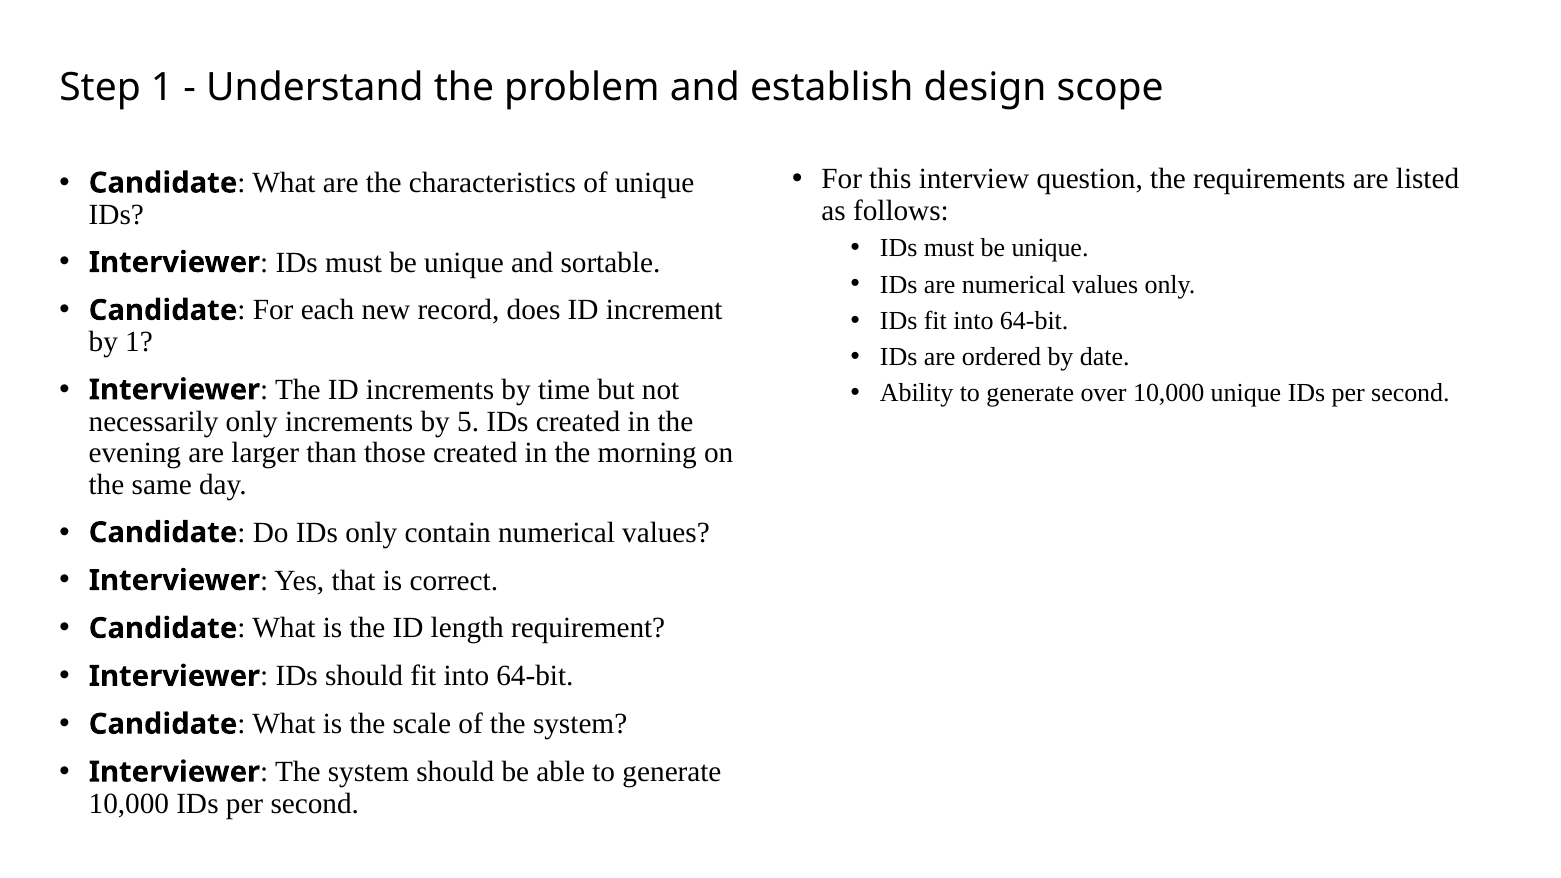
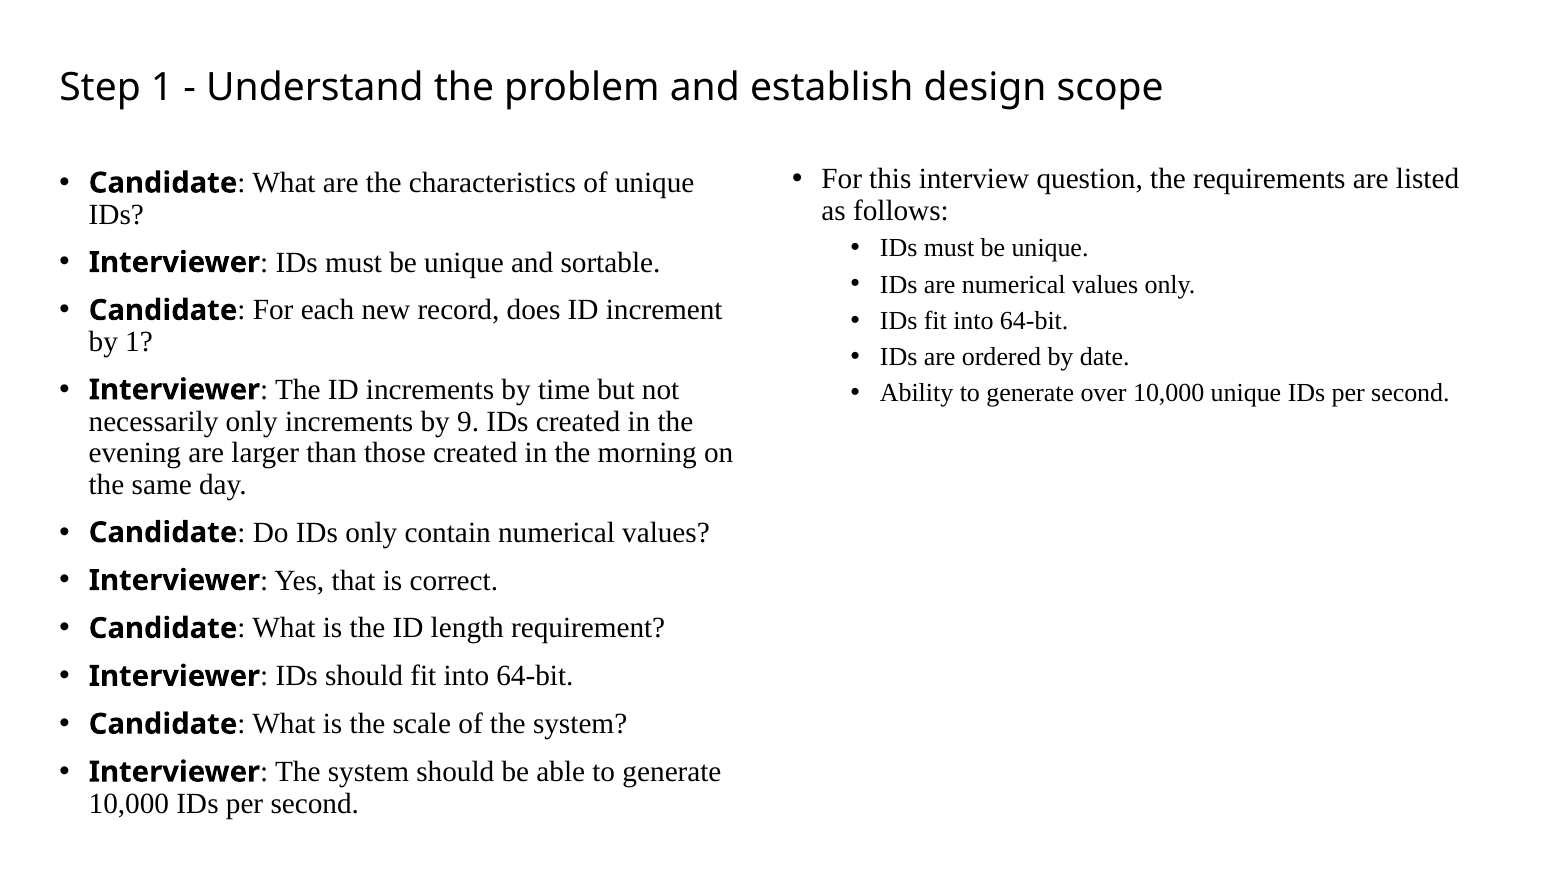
5: 5 -> 9
